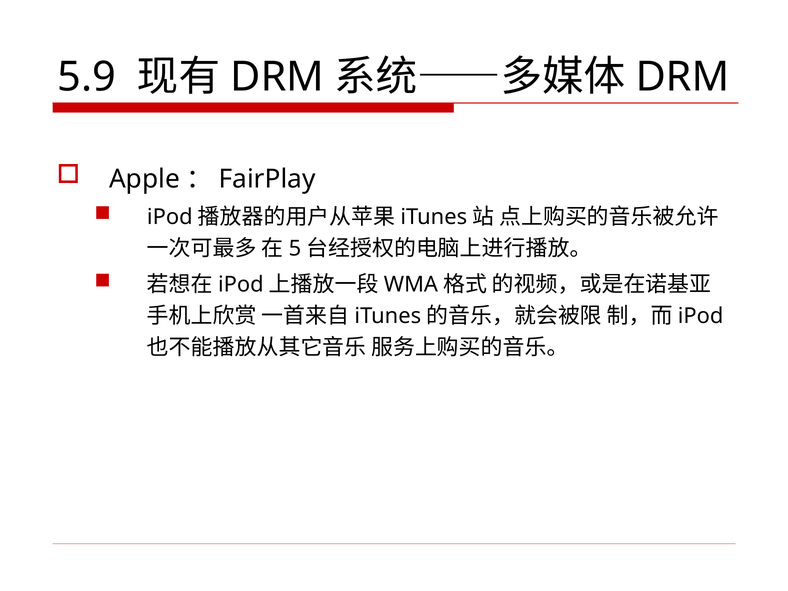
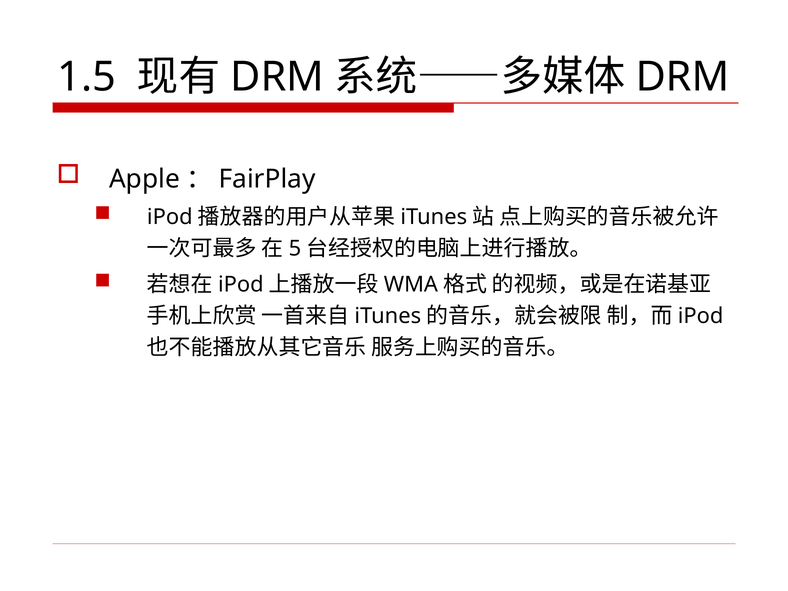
5.9: 5.9 -> 1.5
